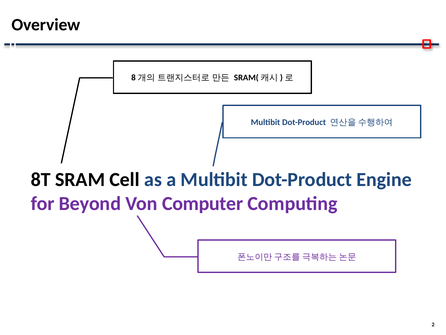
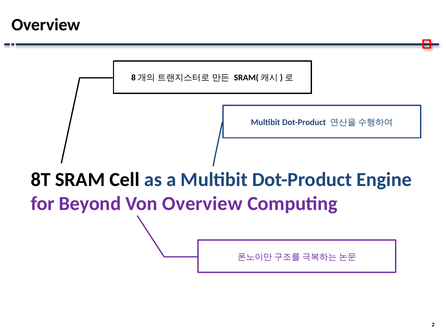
Von Computer: Computer -> Overview
